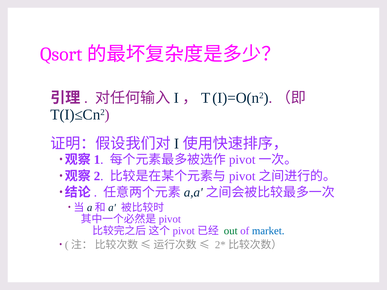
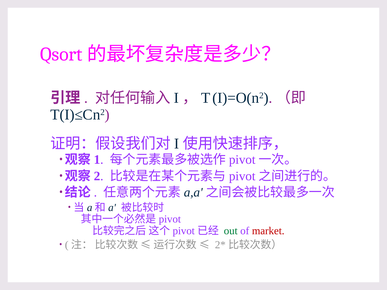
market colour: blue -> red
